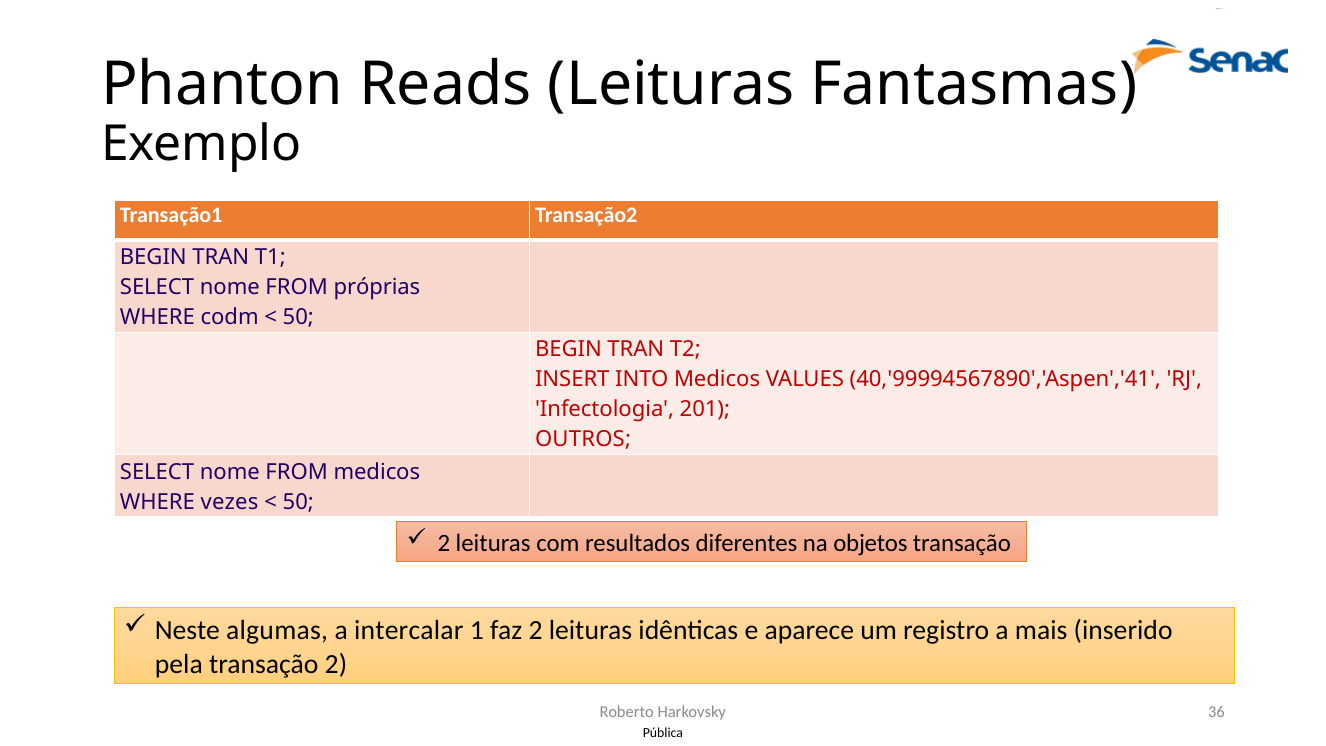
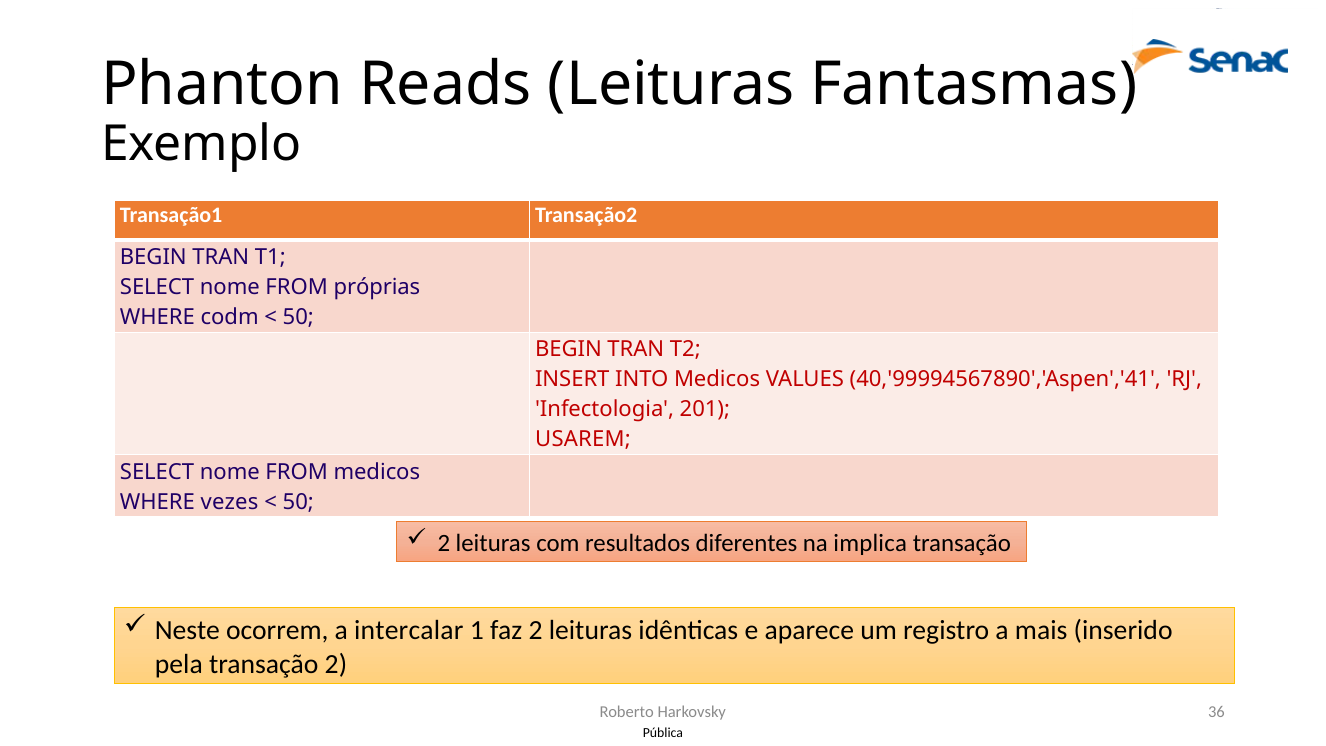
OUTROS: OUTROS -> USAREM
objetos: objetos -> implica
algumas: algumas -> ocorrem
